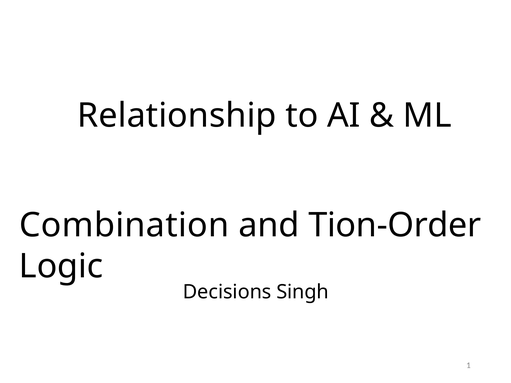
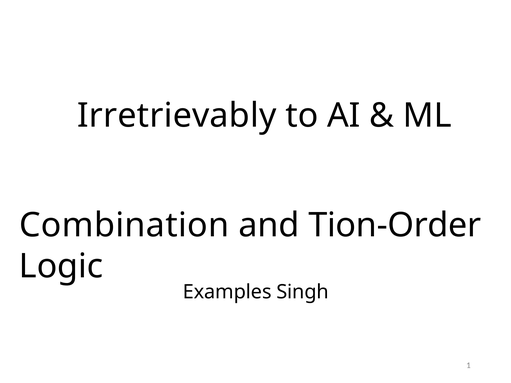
Relationship: Relationship -> Irretrievably
Decisions: Decisions -> Examples
